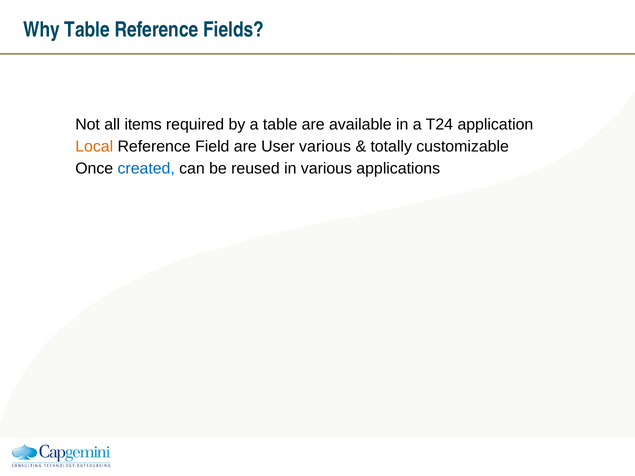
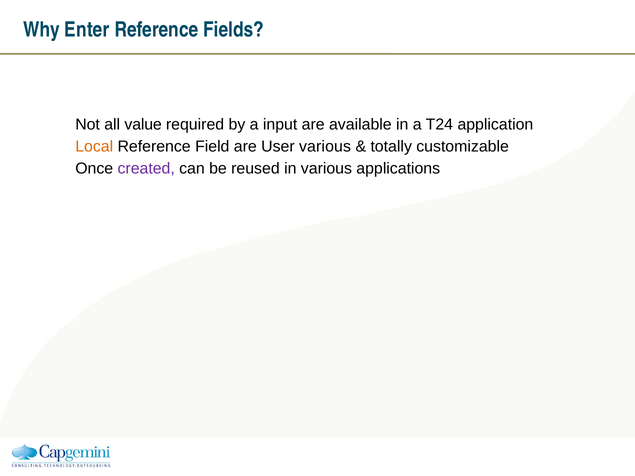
Why Table: Table -> Enter
items: items -> value
a table: table -> input
created colour: blue -> purple
